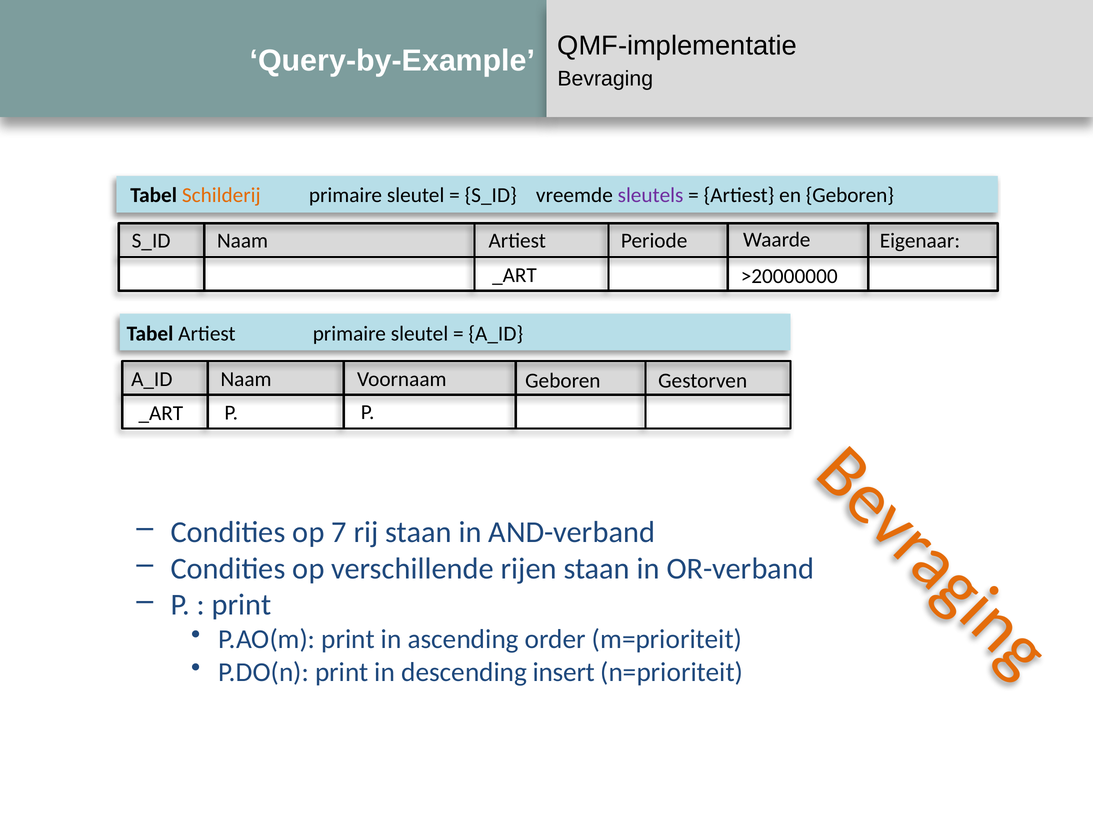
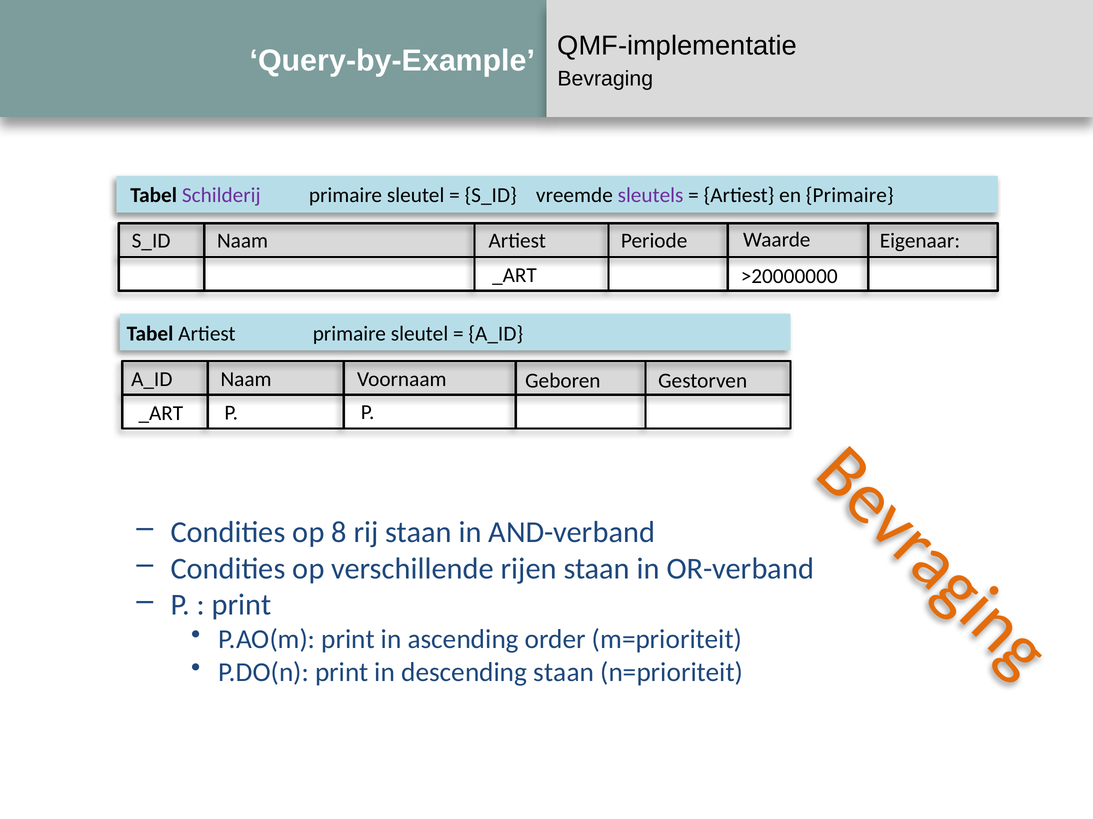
Schilderij colour: orange -> purple
en Geboren: Geboren -> Primaire
7: 7 -> 8
descending insert: insert -> staan
